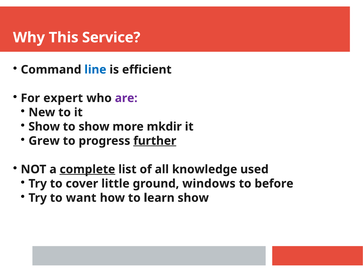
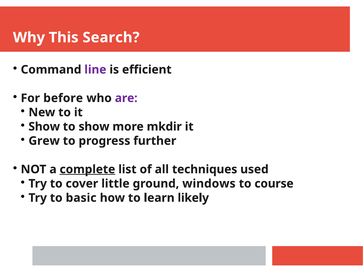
Service: Service -> Search
line colour: blue -> purple
expert: expert -> before
further underline: present -> none
knowledge: knowledge -> techniques
before: before -> course
want: want -> basic
learn show: show -> likely
